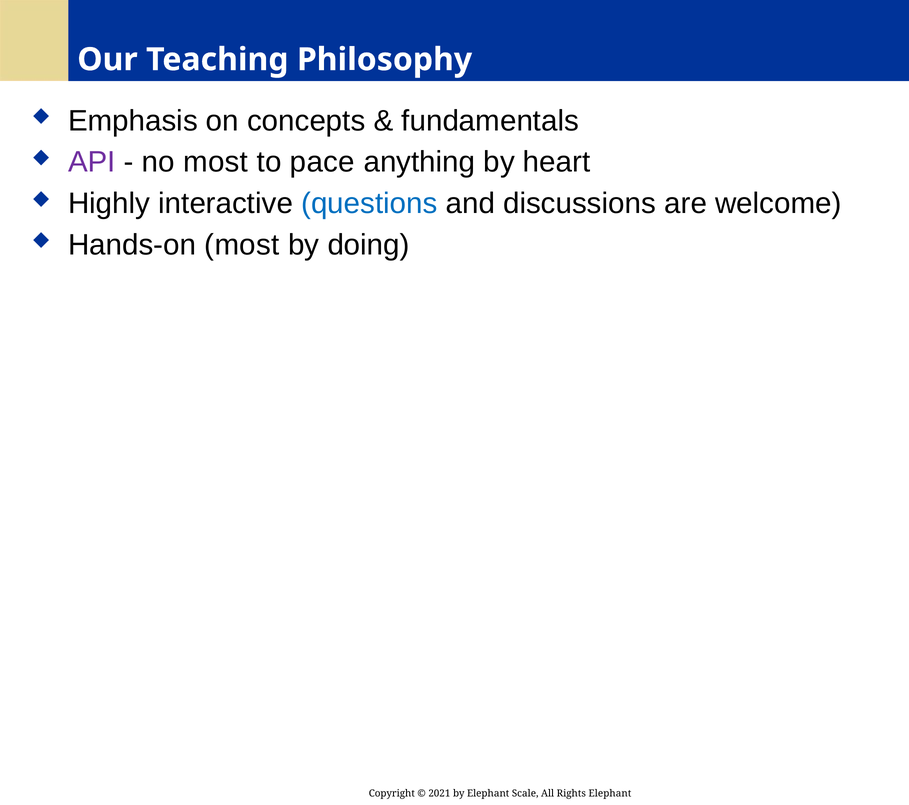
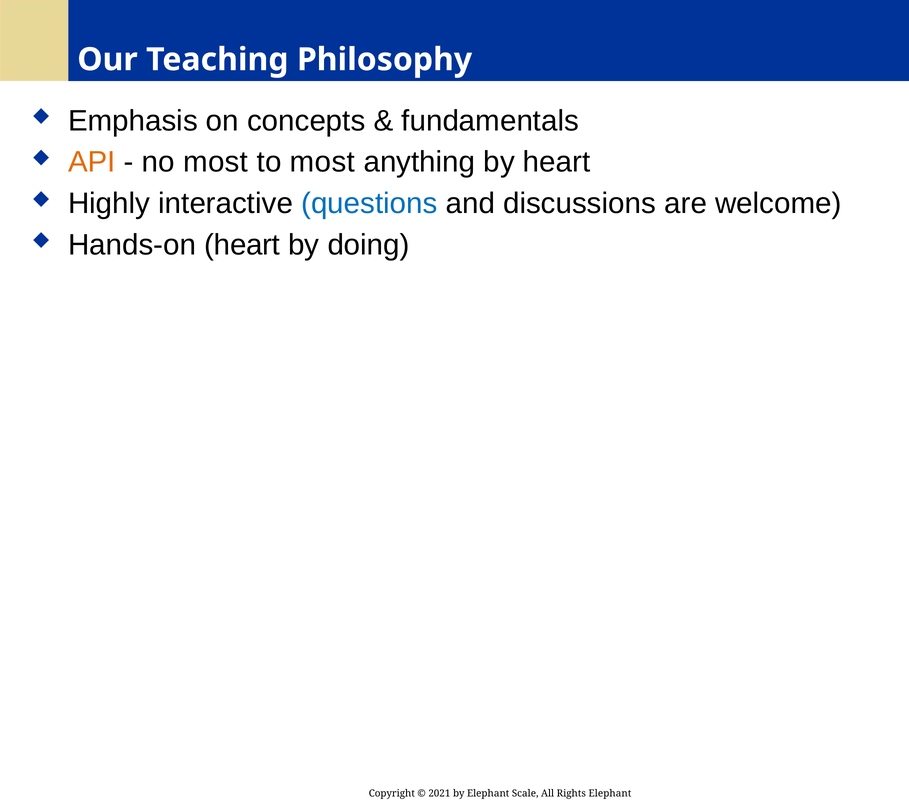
API colour: purple -> orange
to pace: pace -> most
Hands-on most: most -> heart
